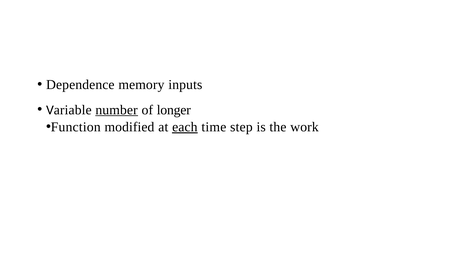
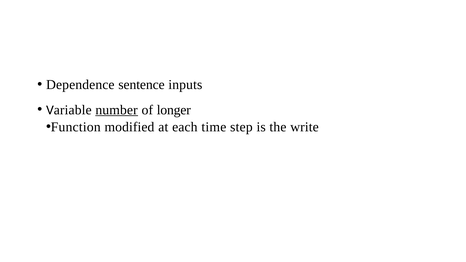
memory: memory -> sentence
each underline: present -> none
work: work -> write
